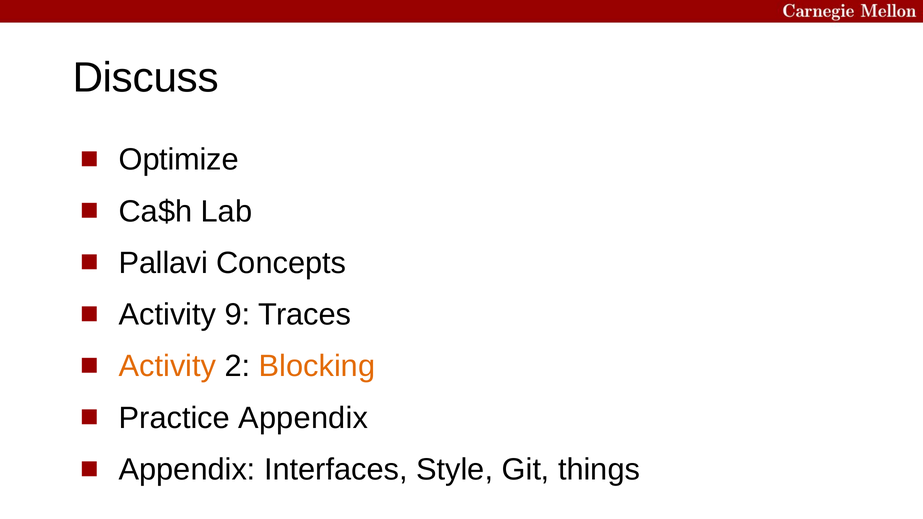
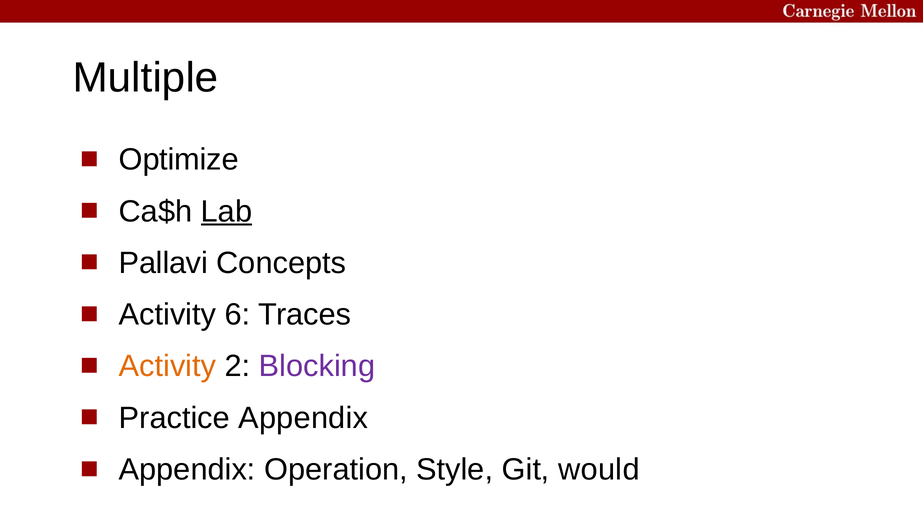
Discuss: Discuss -> Multiple
Lab underline: none -> present
9: 9 -> 6
Blocking colour: orange -> purple
Interfaces: Interfaces -> Operation
things: things -> would
